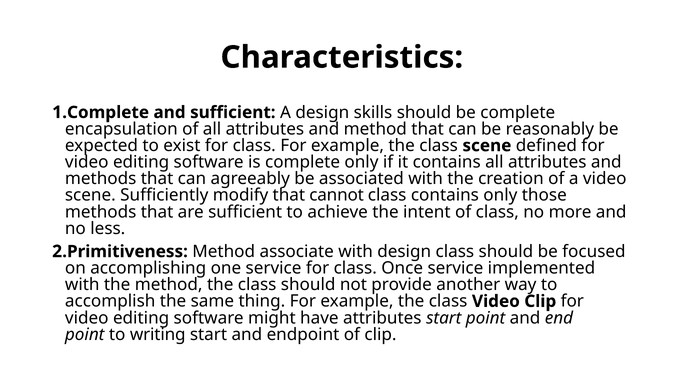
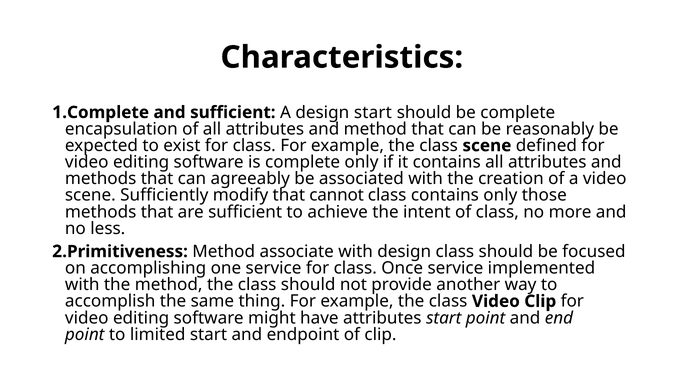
design skills: skills -> start
writing: writing -> limited
